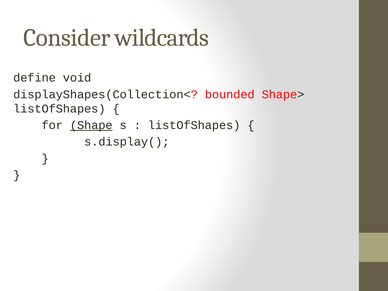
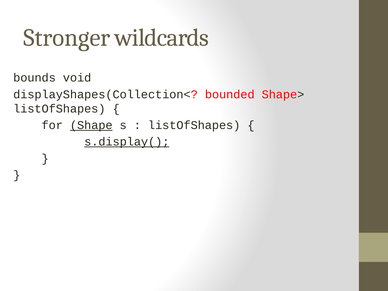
Consider: Consider -> Stronger
define: define -> bounds
s.display( underline: none -> present
